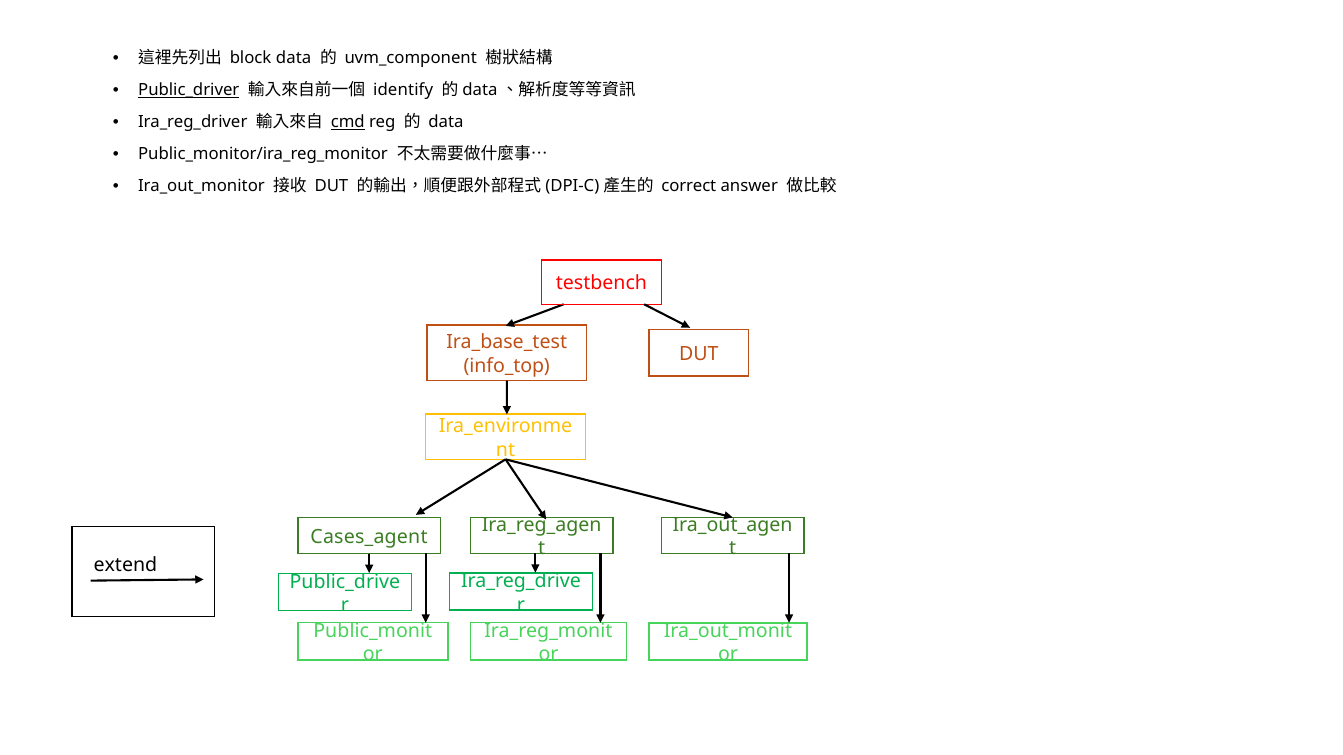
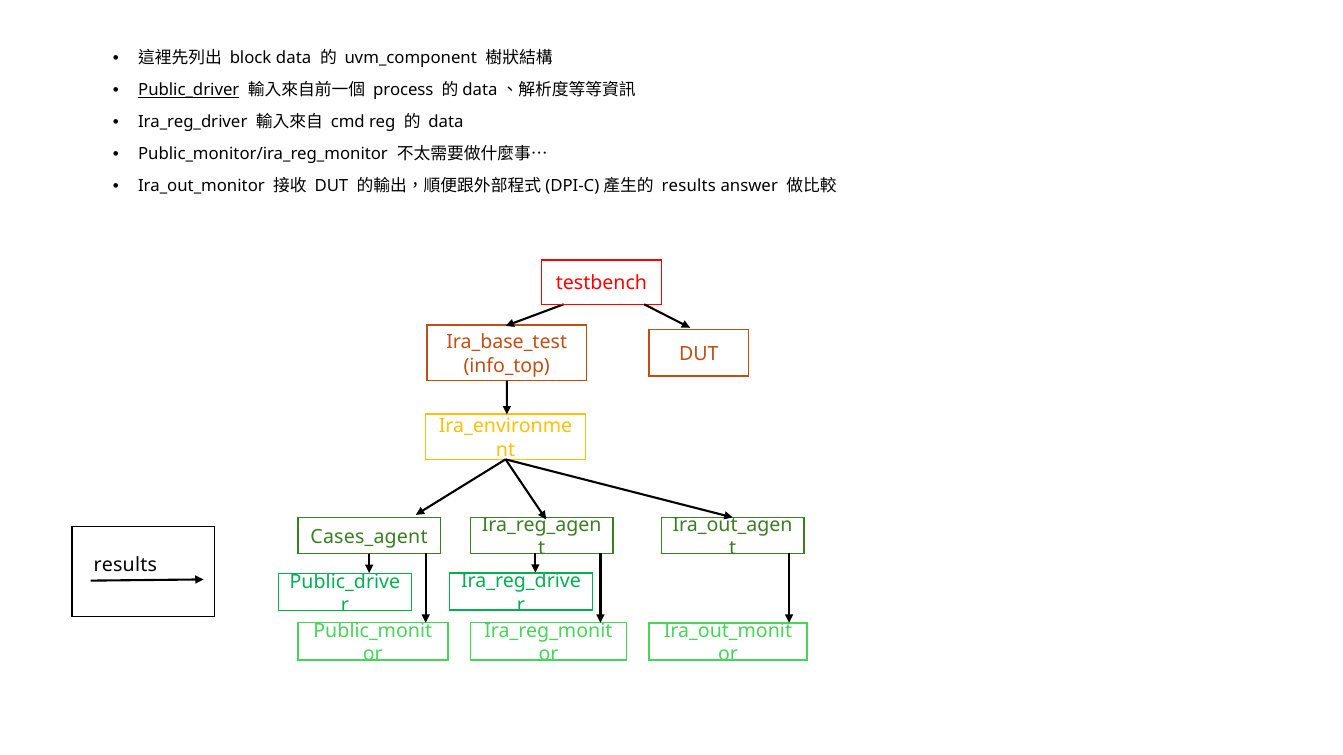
identify: identify -> process
cmd underline: present -> none
correct at (689, 187): correct -> results
extend at (125, 565): extend -> results
